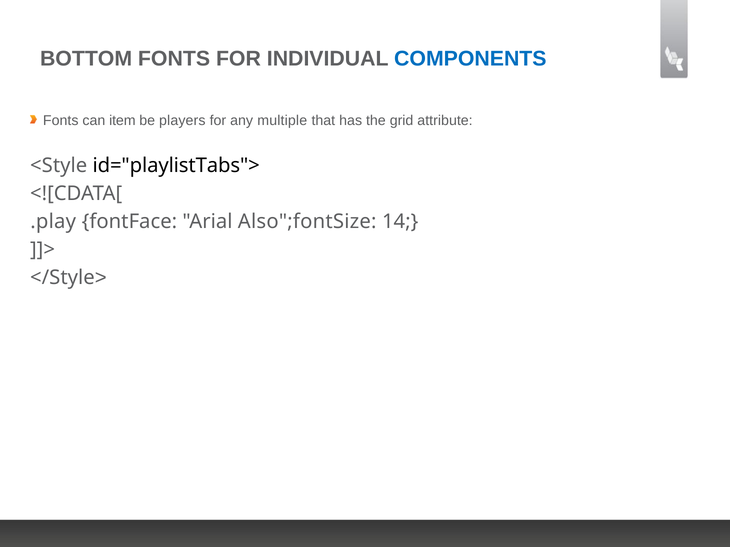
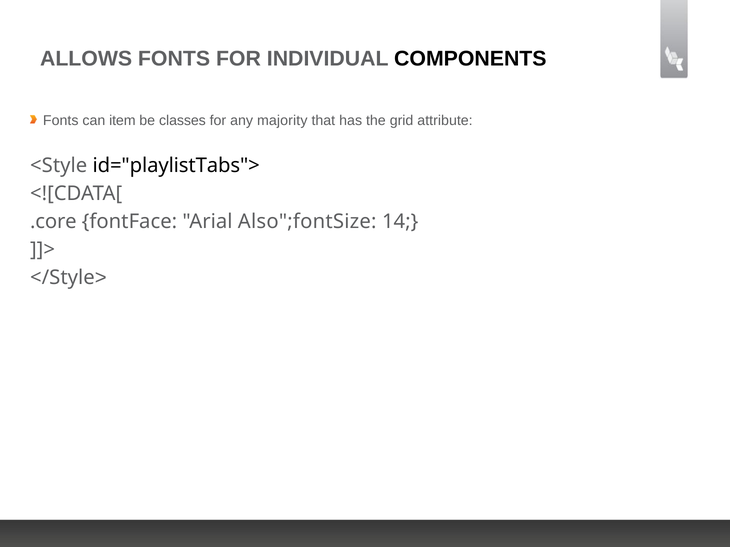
BOTTOM: BOTTOM -> ALLOWS
COMPONENTS colour: blue -> black
players: players -> classes
multiple: multiple -> majority
.play: .play -> .core
